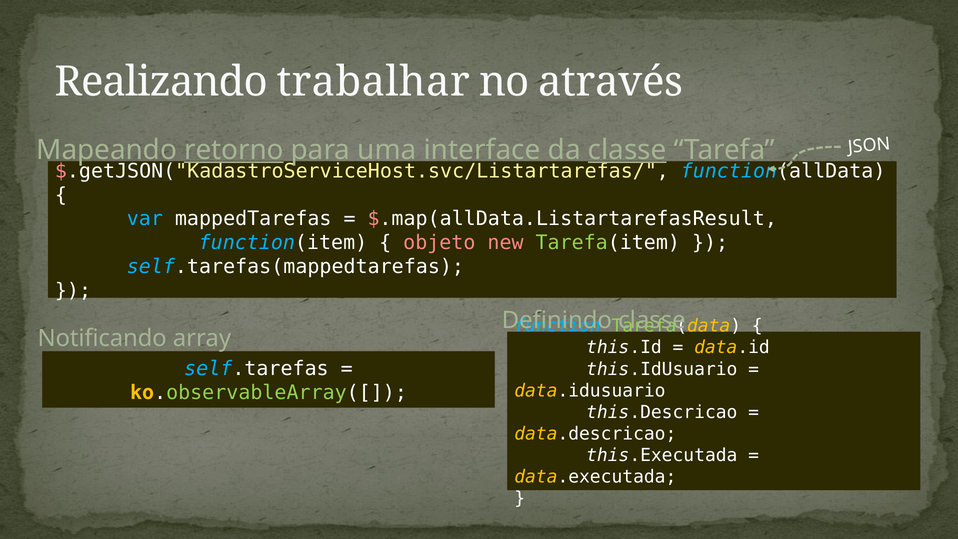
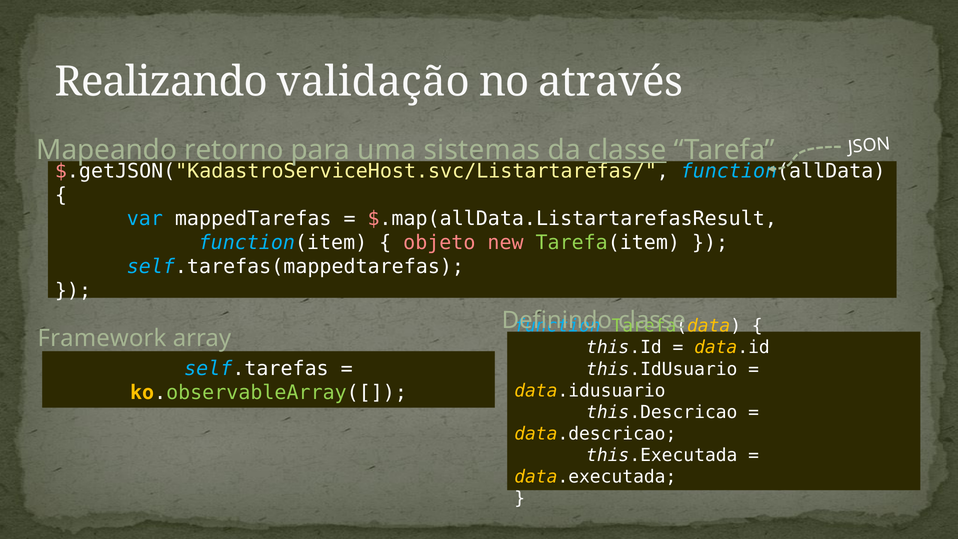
trabalhar: trabalhar -> validação
retorno underline: present -> none
interface: interface -> sistemas
Notificando: Notificando -> Framework
